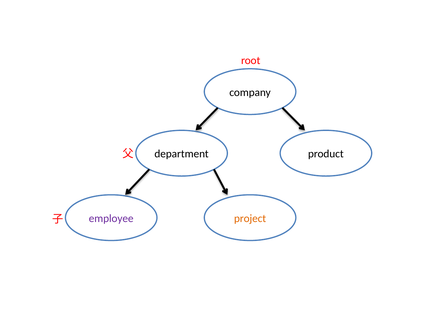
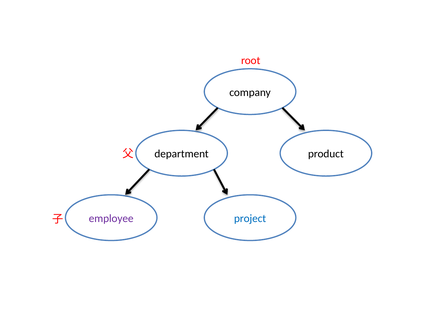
project colour: orange -> blue
